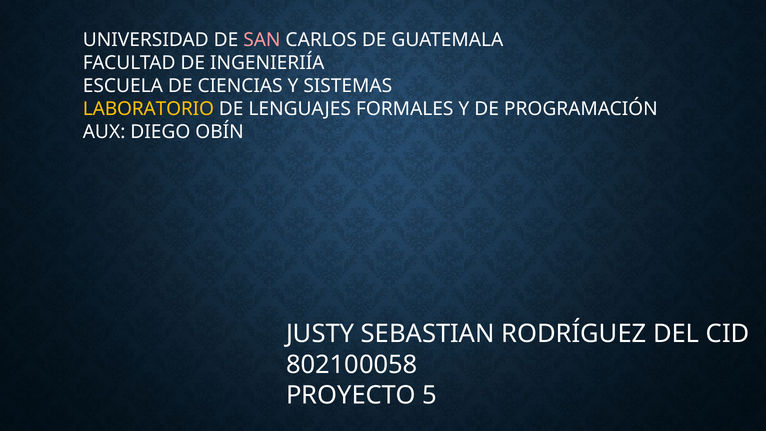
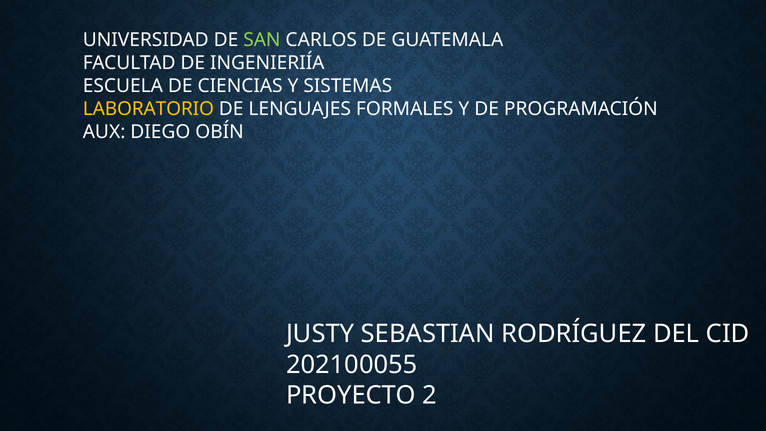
SAN colour: pink -> light green
802100058: 802100058 -> 202100055
5: 5 -> 2
